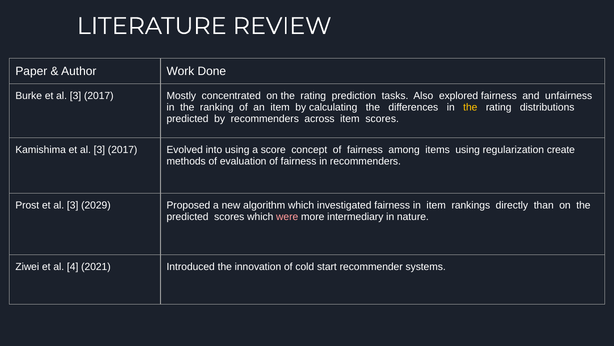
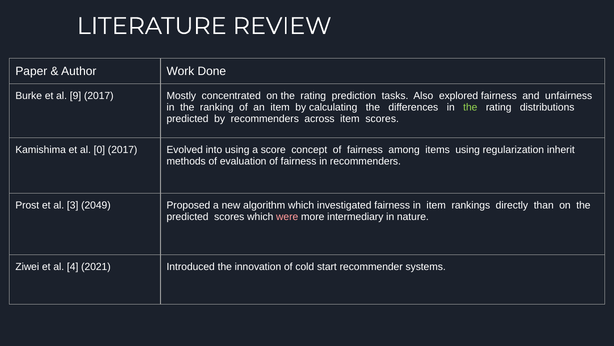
Burke et al 3: 3 -> 9
the at (470, 107) colour: yellow -> light green
Kamishima et al 3: 3 -> 0
create: create -> inherit
2029: 2029 -> 2049
